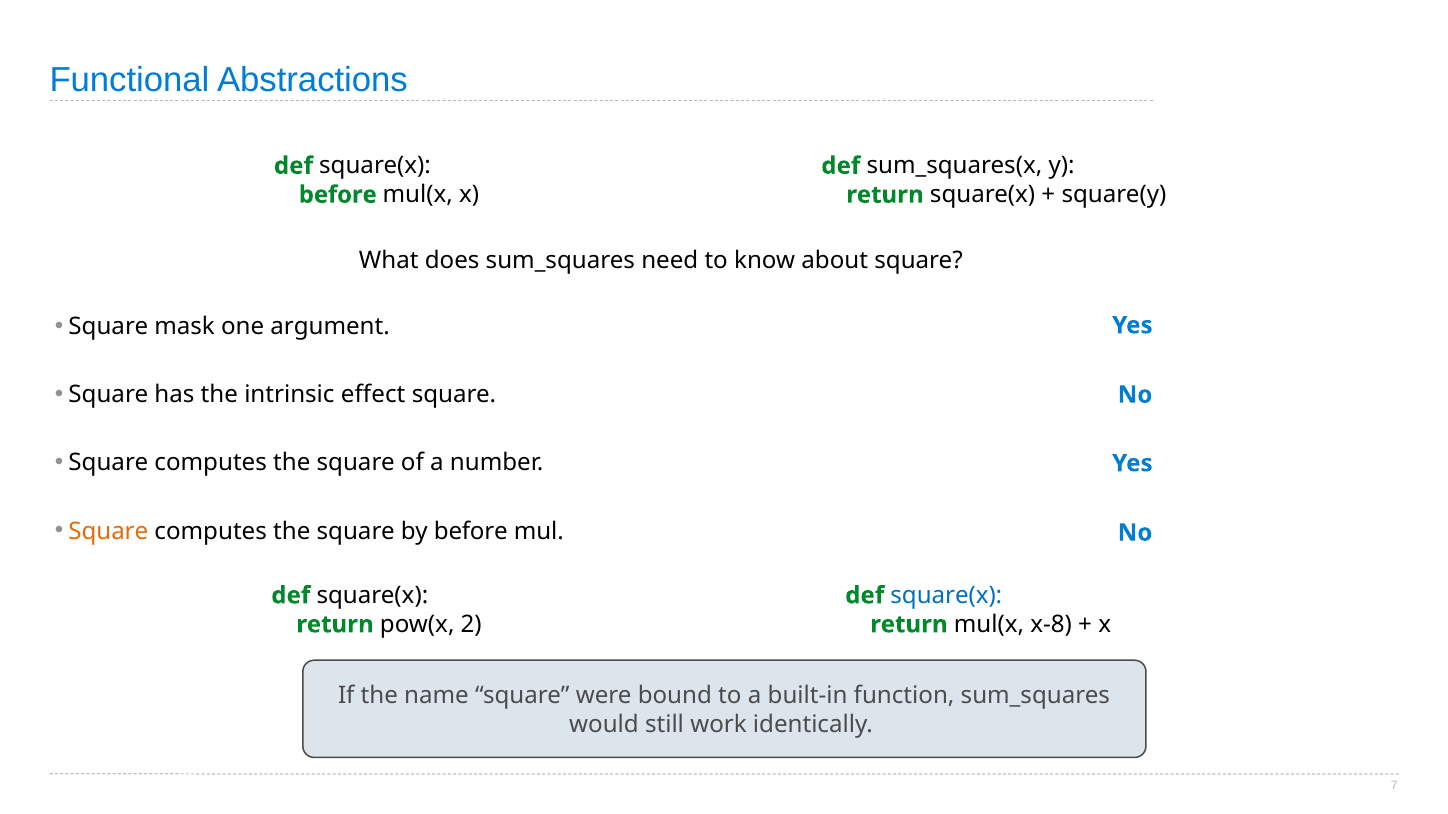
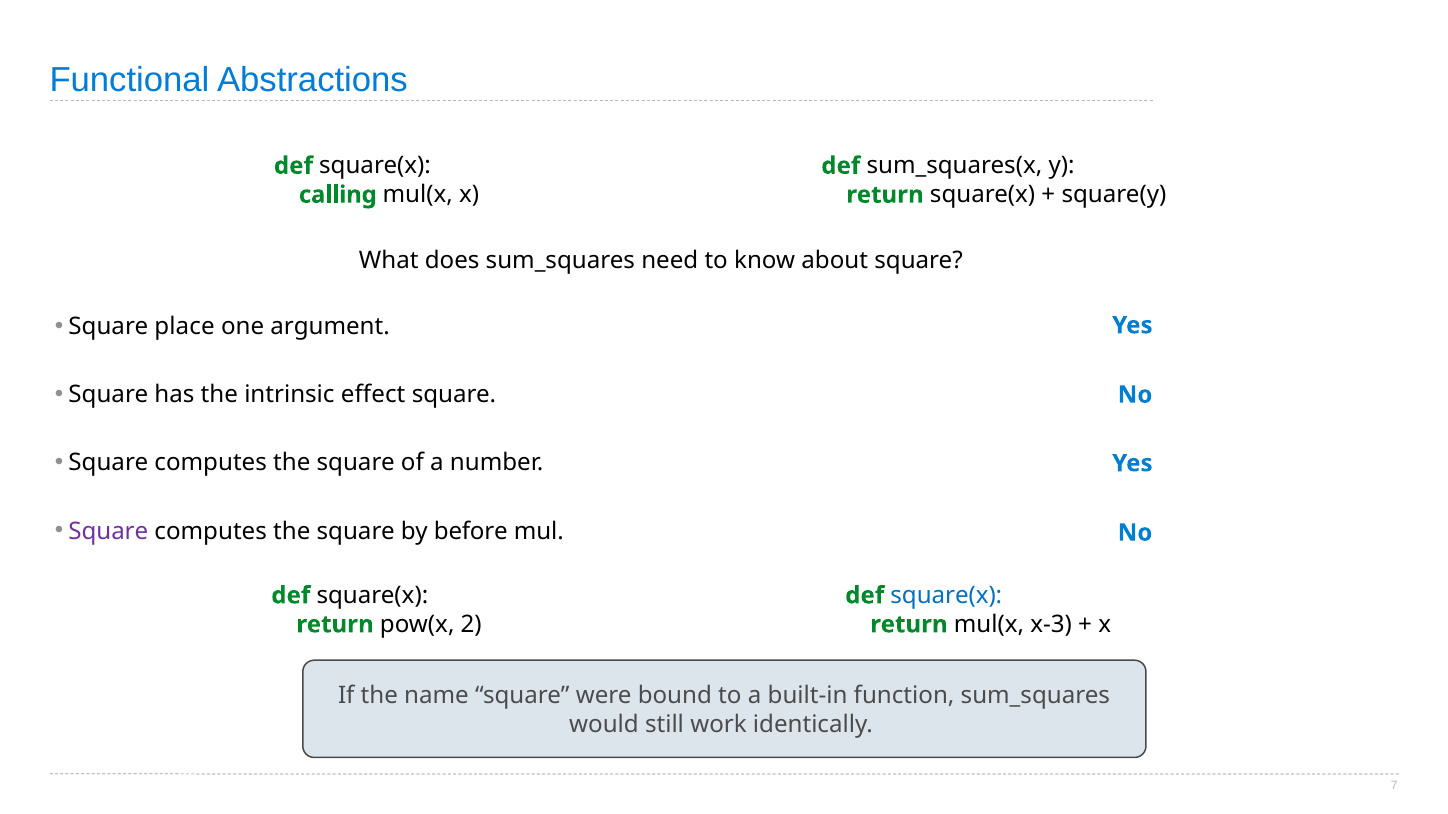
before at (338, 195): before -> calling
mask: mask -> place
Square at (108, 531) colour: orange -> purple
x-8: x-8 -> x-3
